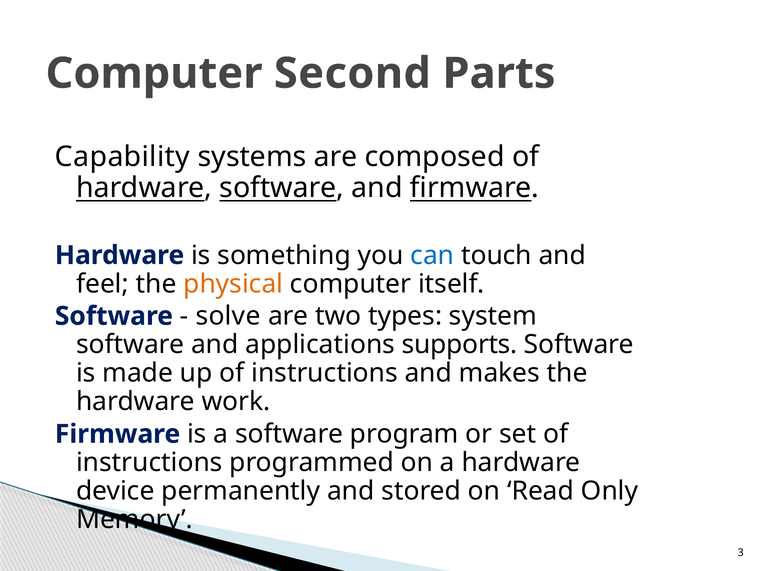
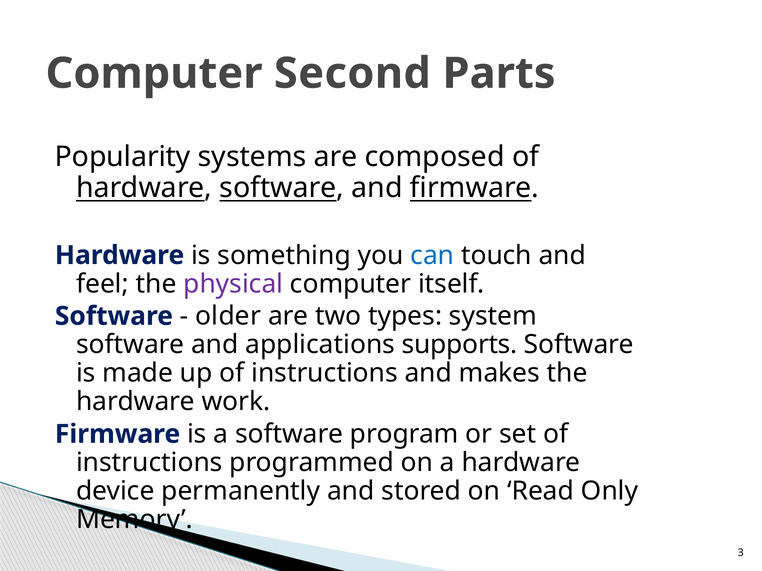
Capability: Capability -> Popularity
physical colour: orange -> purple
solve: solve -> older
